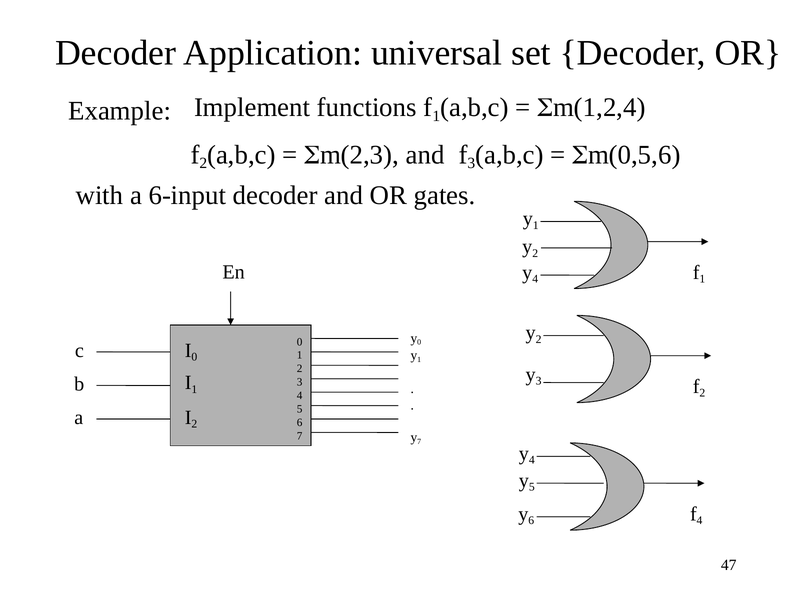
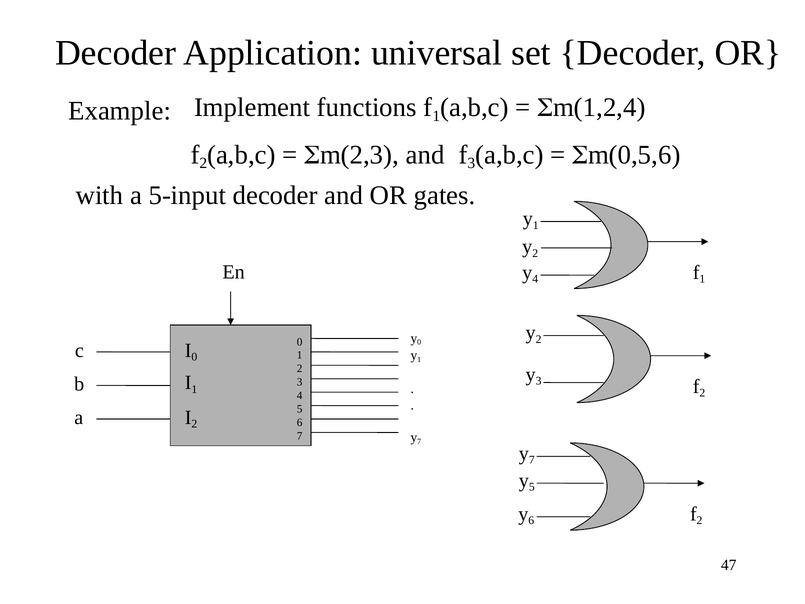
6-input: 6-input -> 5-input
4 at (532, 460): 4 -> 7
4 at (700, 520): 4 -> 2
